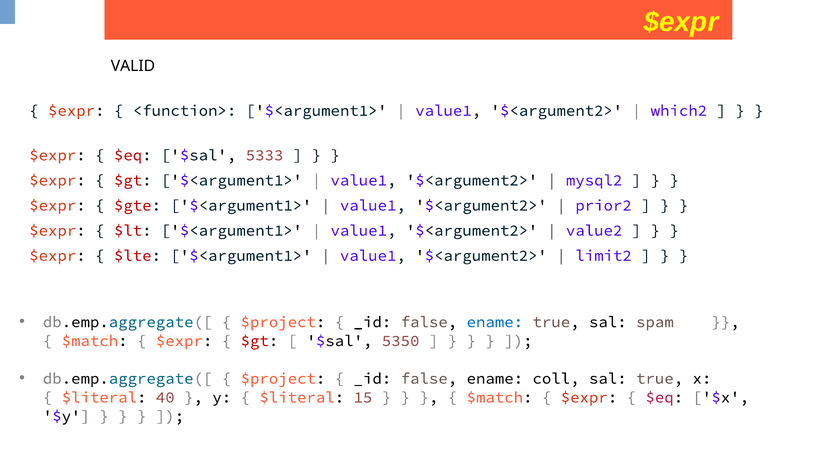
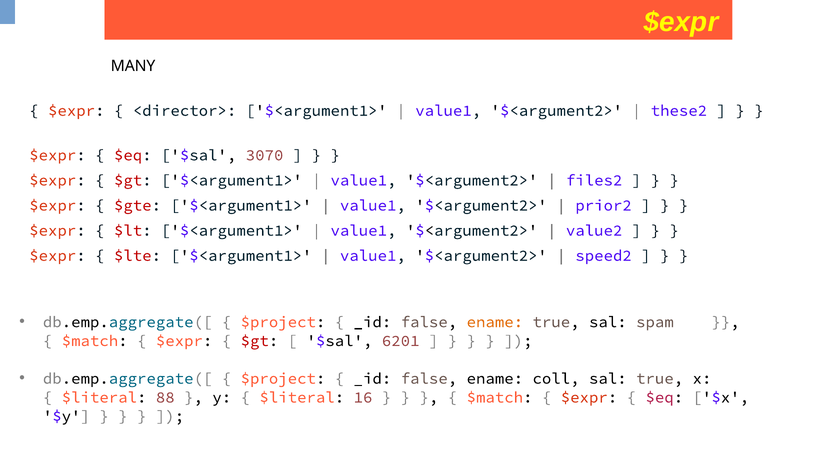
VALID: VALID -> MANY
<function>: <function> -> <director>
which2: which2 -> these2
5333: 5333 -> 3070
mysql2: mysql2 -> files2
limit2: limit2 -> speed2
ename at (495, 322) colour: blue -> orange
5350: 5350 -> 6201
40: 40 -> 88
15: 15 -> 16
